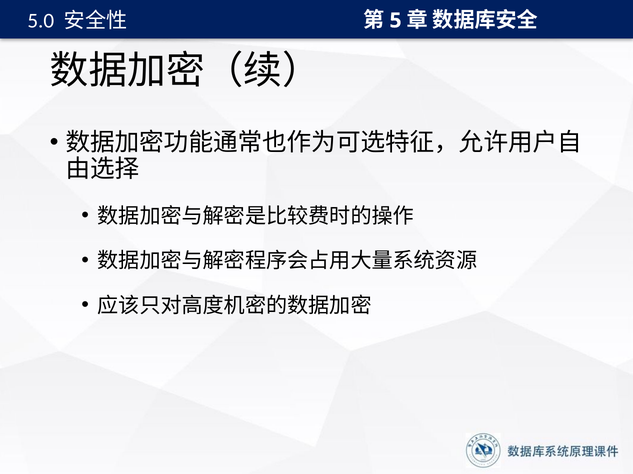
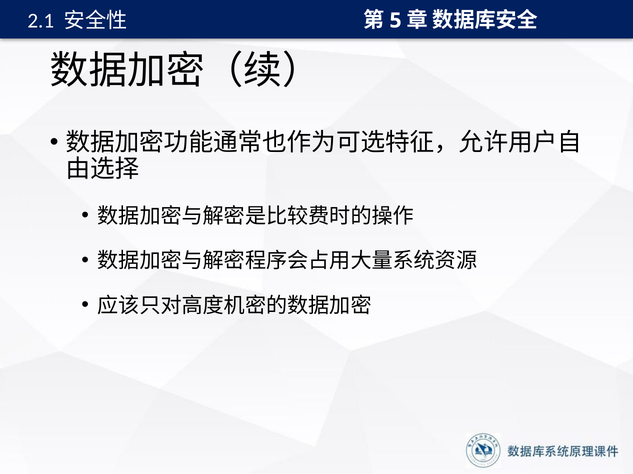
5.0: 5.0 -> 2.1
